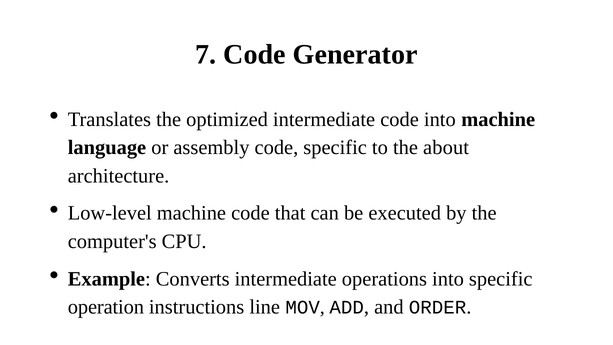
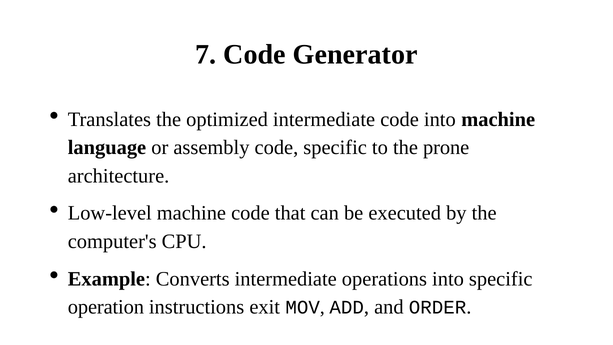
about: about -> prone
line: line -> exit
